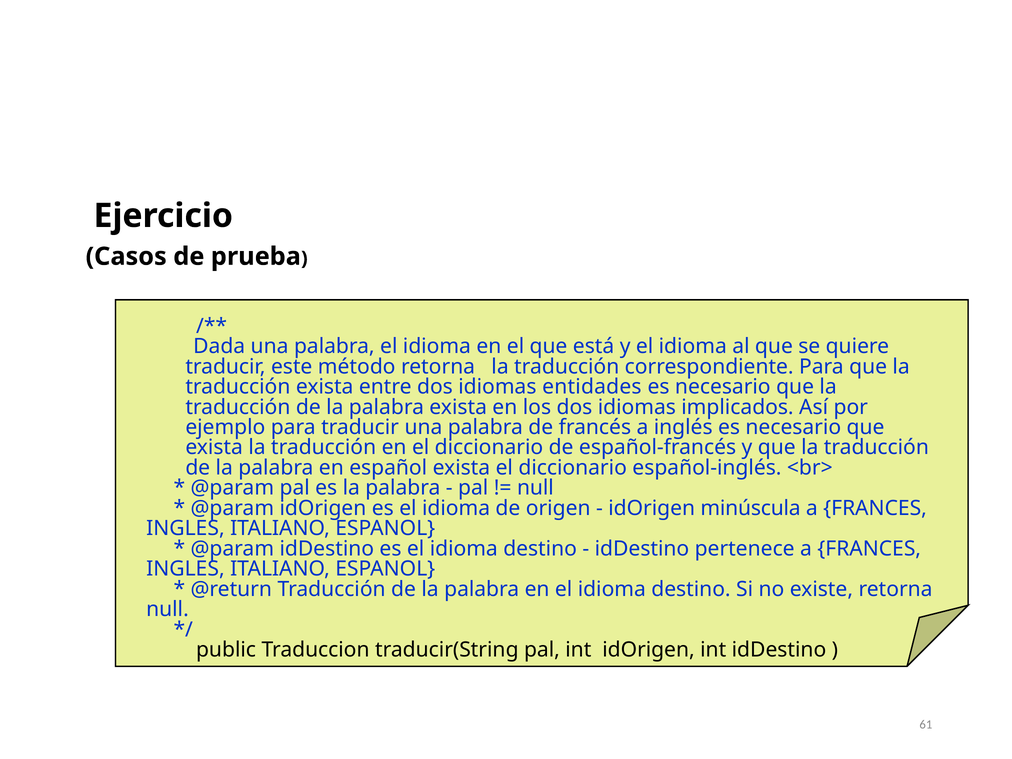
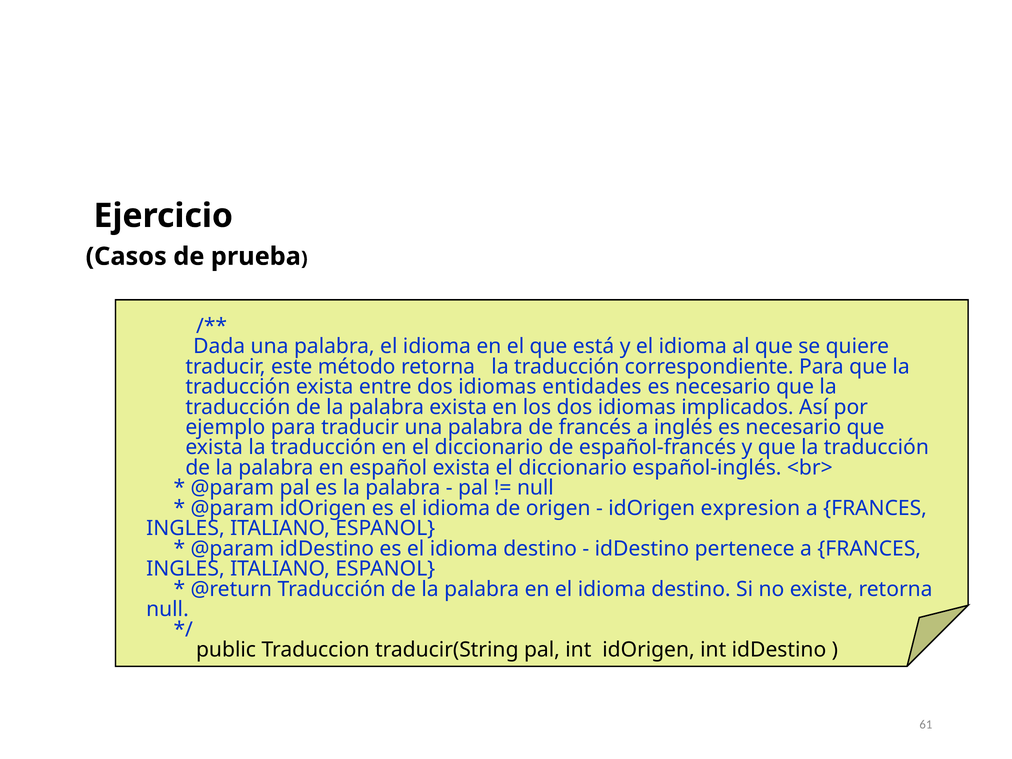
minúscula: minúscula -> expresion
